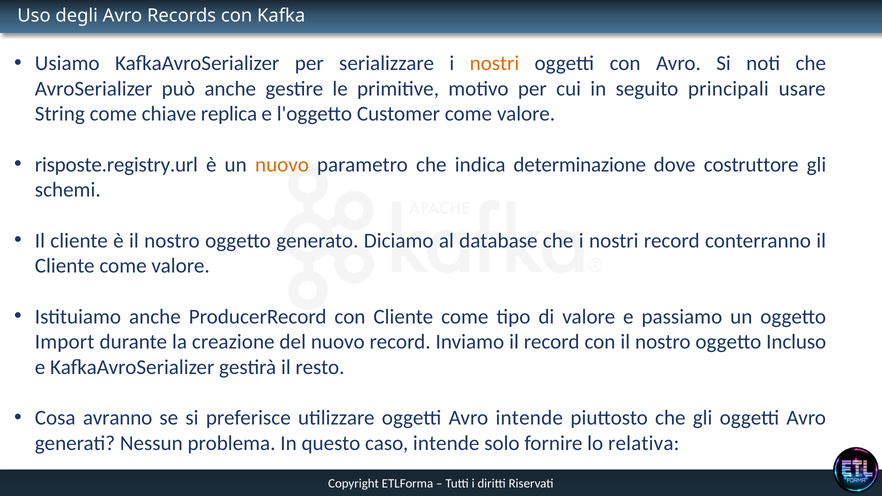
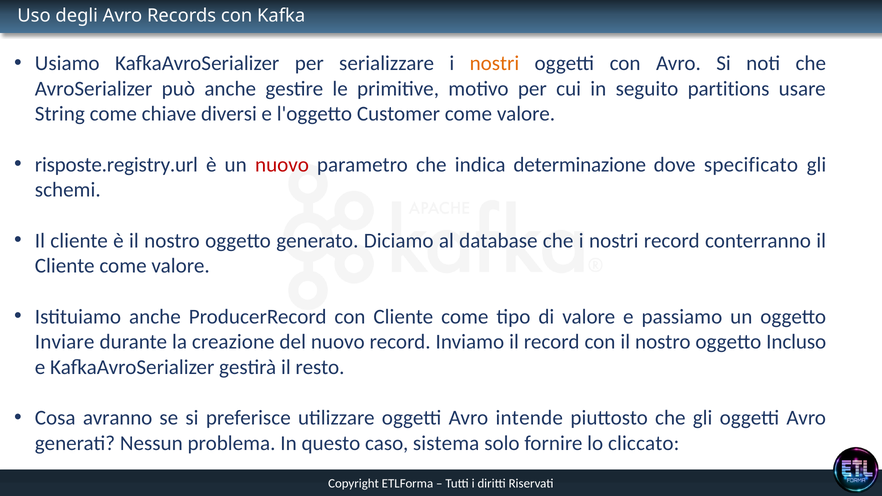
principali: principali -> partitions
replica: replica -> diversi
nuovo at (282, 165) colour: orange -> red
costruttore: costruttore -> specificato
Import: Import -> Inviare
caso intende: intende -> sistema
relativa: relativa -> cliccato
